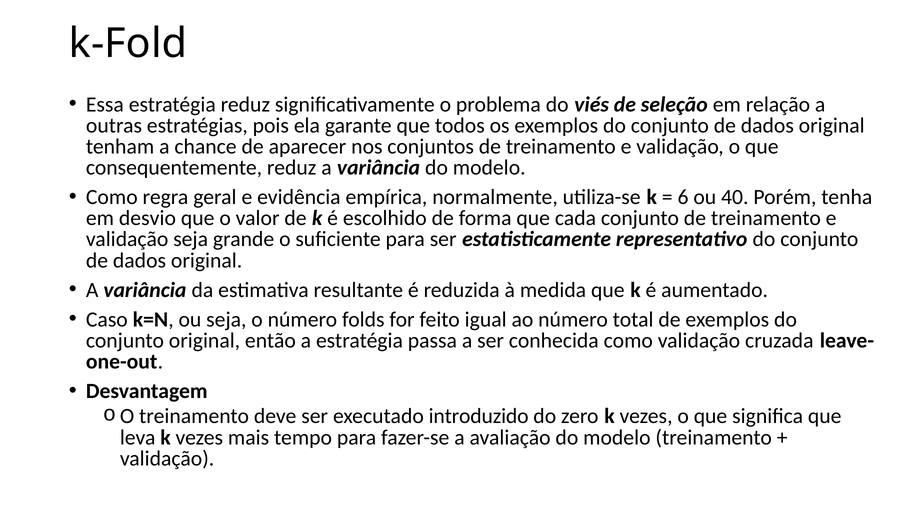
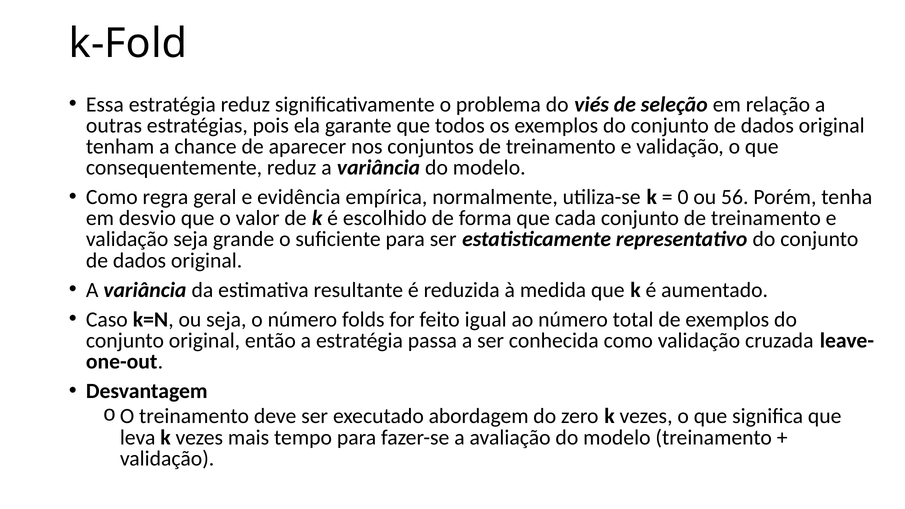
6: 6 -> 0
40: 40 -> 56
introduzido: introduzido -> abordagem
